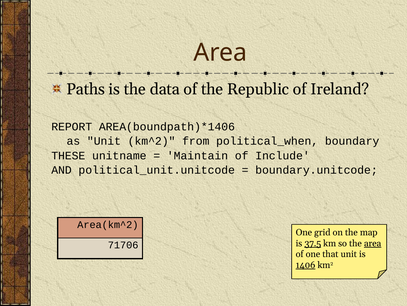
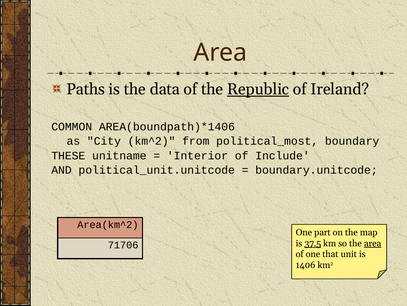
Republic underline: none -> present
REPORT: REPORT -> COMMON
as Unit: Unit -> City
political_when: political_when -> political_most
Maintain: Maintain -> Interior
grid: grid -> part
1406 underline: present -> none
